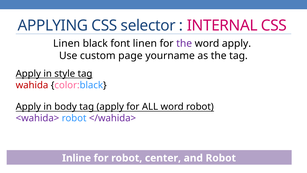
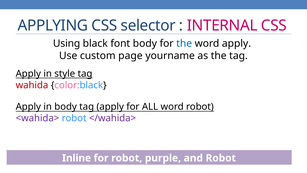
Linen at (66, 43): Linen -> Using
font linen: linen -> body
the at (184, 43) colour: purple -> blue
center: center -> purple
